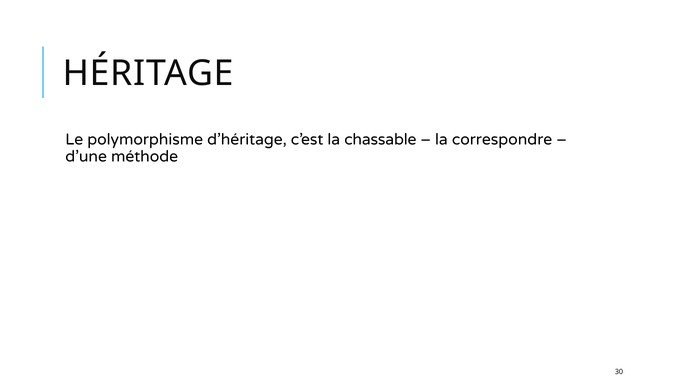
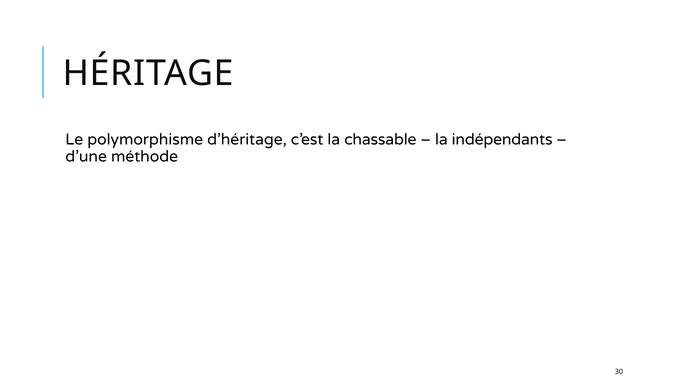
correspondre: correspondre -> indépendants
